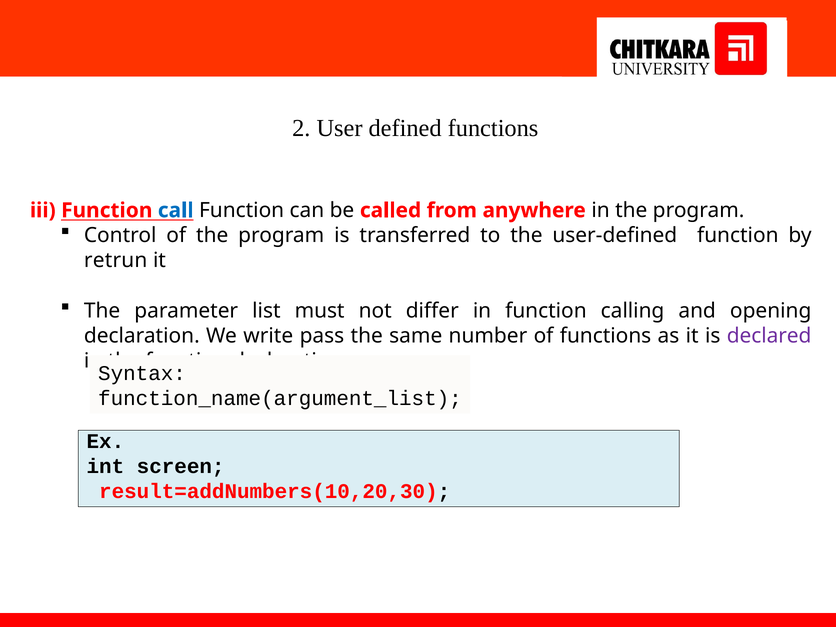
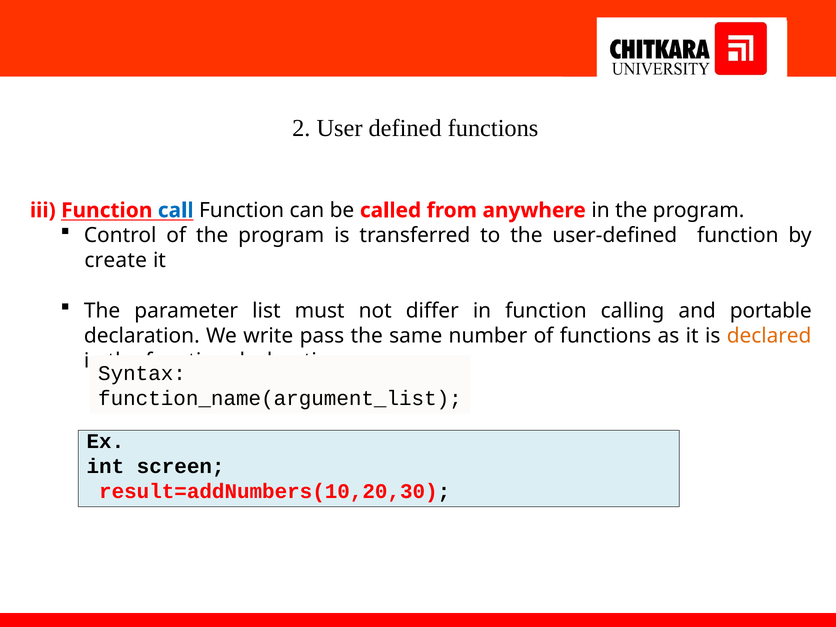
retrun: retrun -> create
opening: opening -> portable
declared colour: purple -> orange
